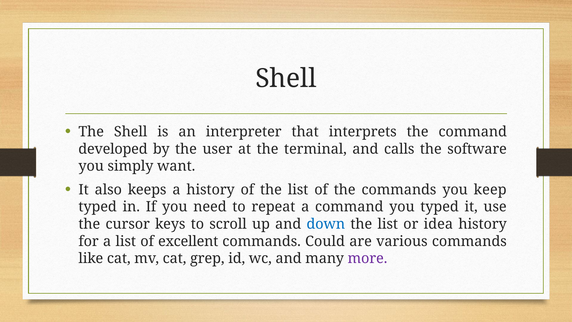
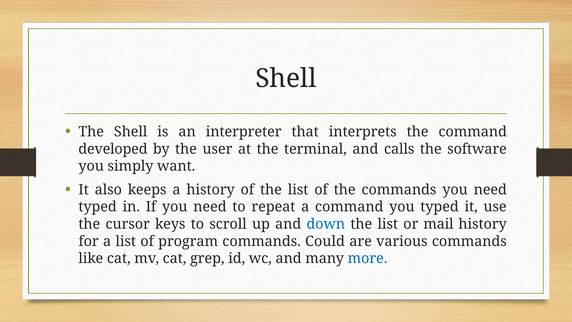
commands you keep: keep -> need
idea: idea -> mail
excellent: excellent -> program
more colour: purple -> blue
